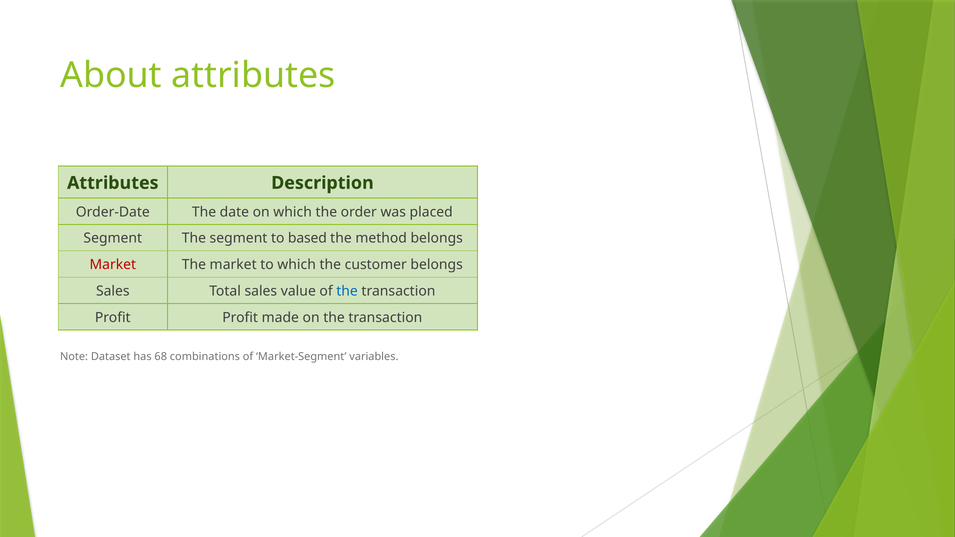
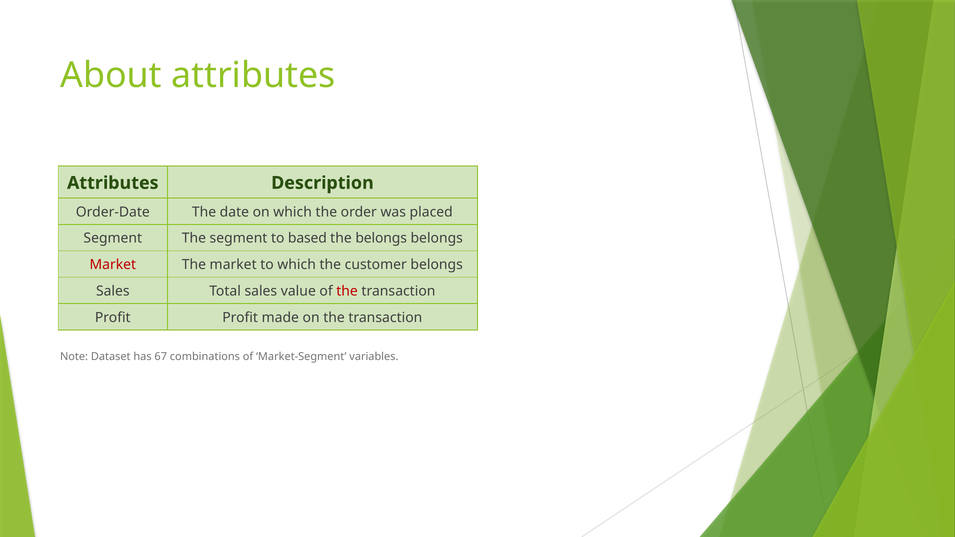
the method: method -> belongs
the at (347, 291) colour: blue -> red
68: 68 -> 67
